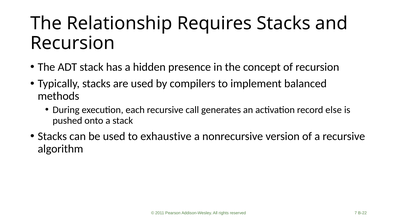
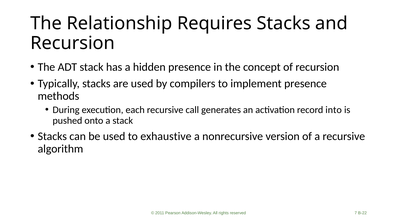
implement balanced: balanced -> presence
else: else -> into
